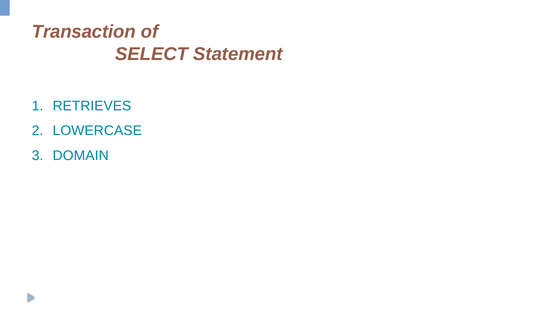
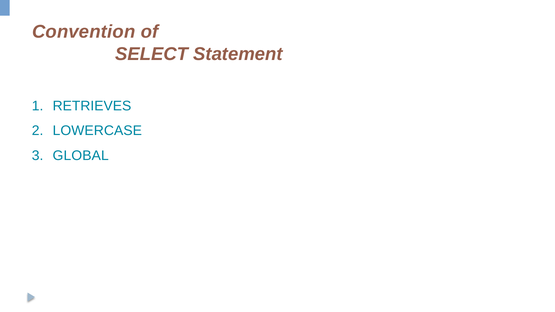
Transaction: Transaction -> Convention
DOMAIN: DOMAIN -> GLOBAL
